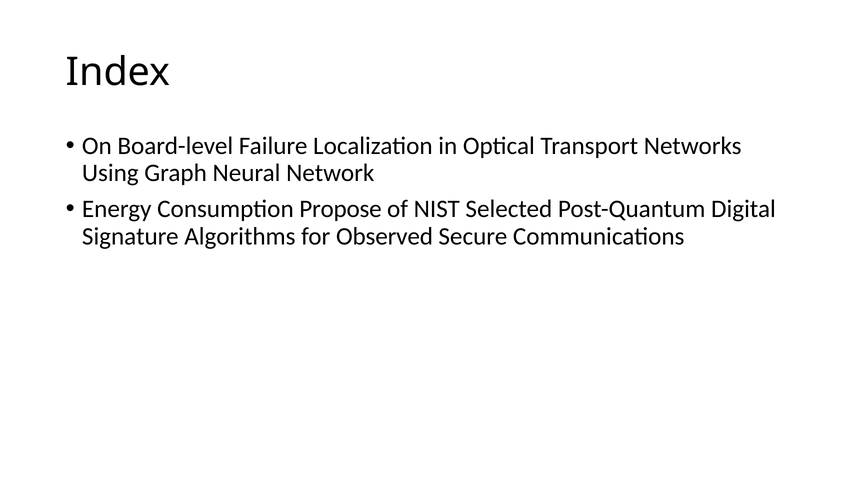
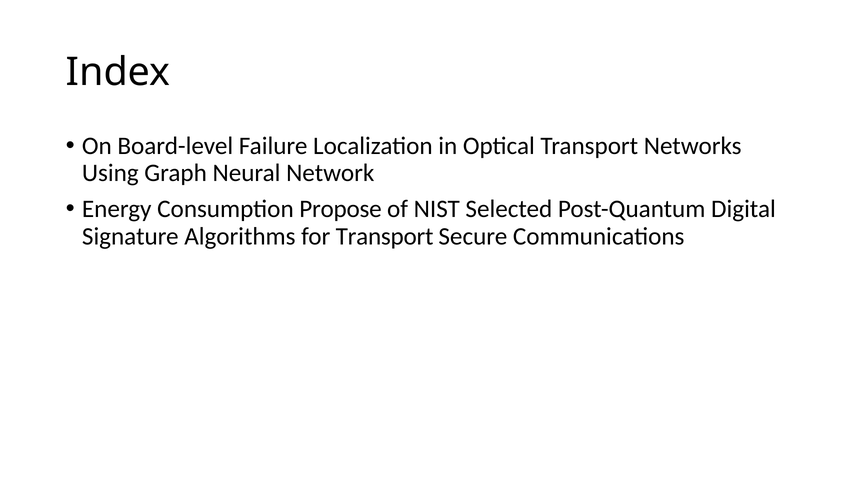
for Observed: Observed -> Transport
